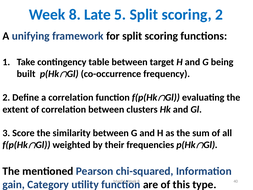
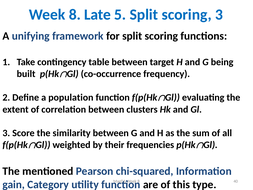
scoring 2: 2 -> 3
a correlation: correlation -> population
